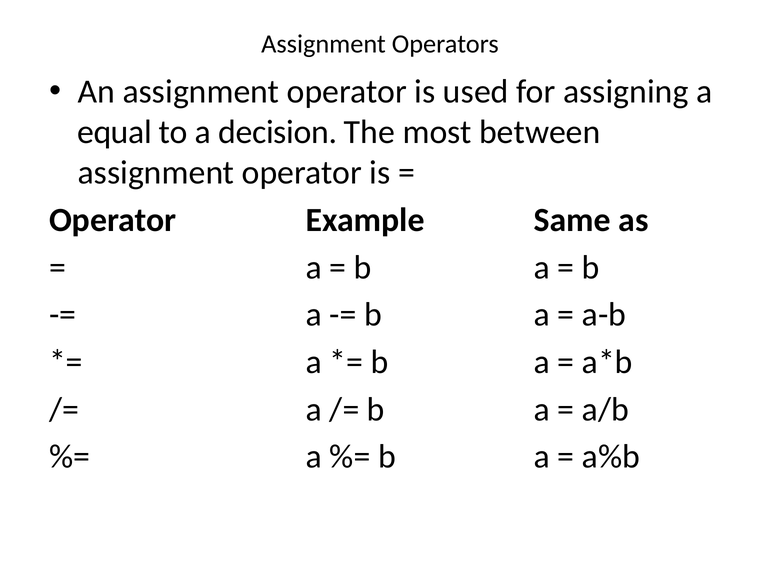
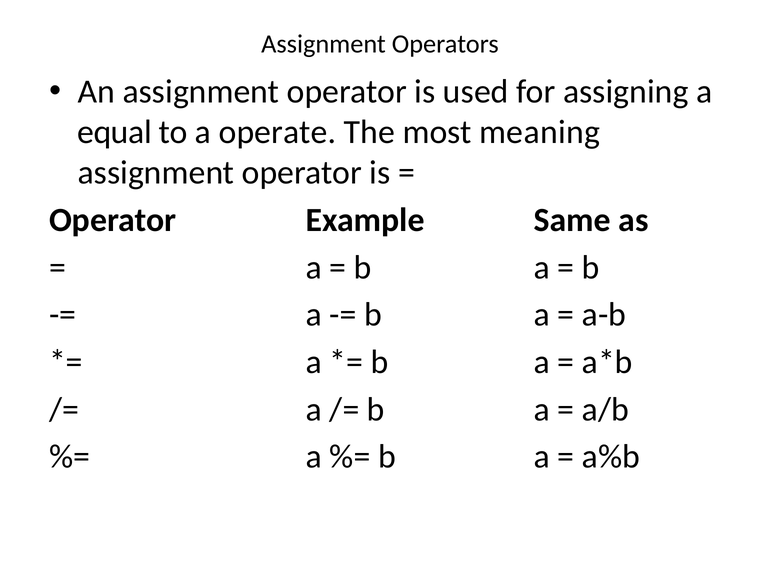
decision: decision -> operate
between: between -> meaning
